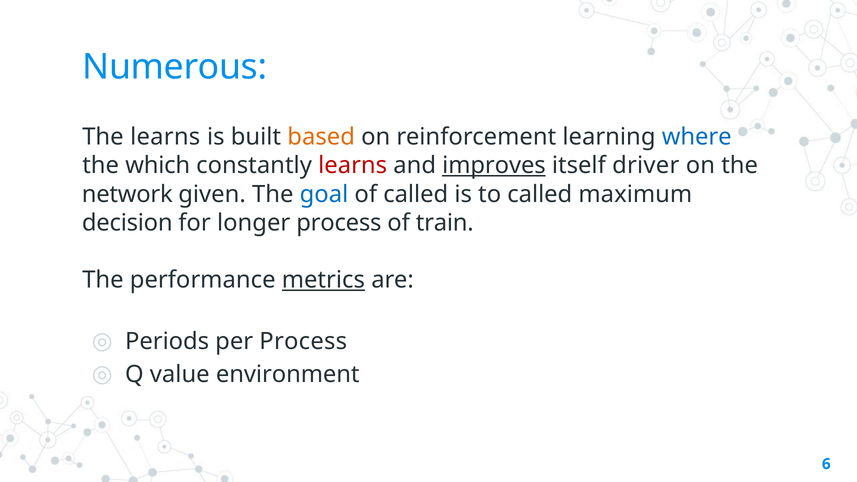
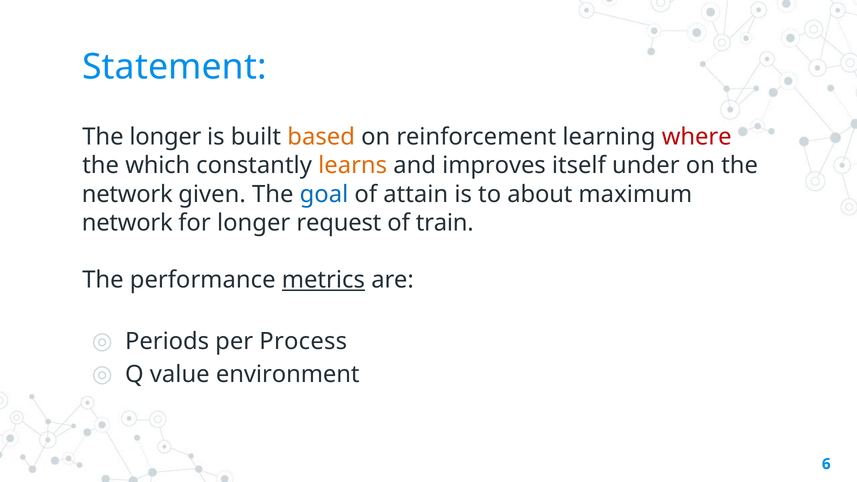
Numerous: Numerous -> Statement
The learns: learns -> longer
where colour: blue -> red
learns at (353, 166) colour: red -> orange
improves underline: present -> none
driver: driver -> under
of called: called -> attain
to called: called -> about
decision at (127, 223): decision -> network
longer process: process -> request
